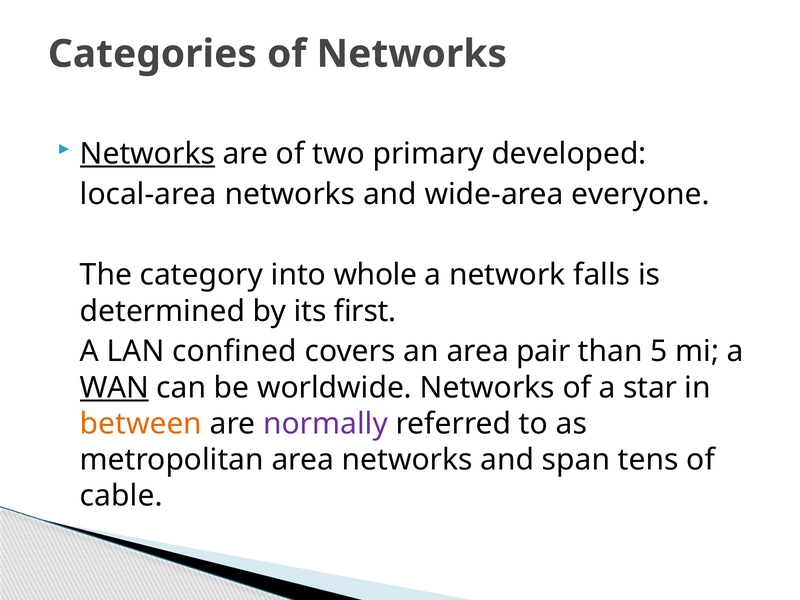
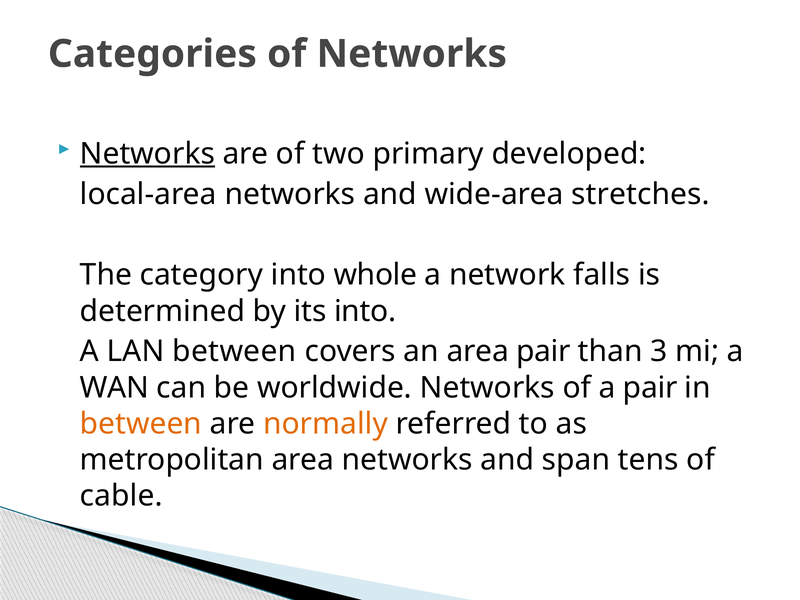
everyone: everyone -> stretches
its first: first -> into
LAN confined: confined -> between
5: 5 -> 3
WAN underline: present -> none
a star: star -> pair
normally colour: purple -> orange
